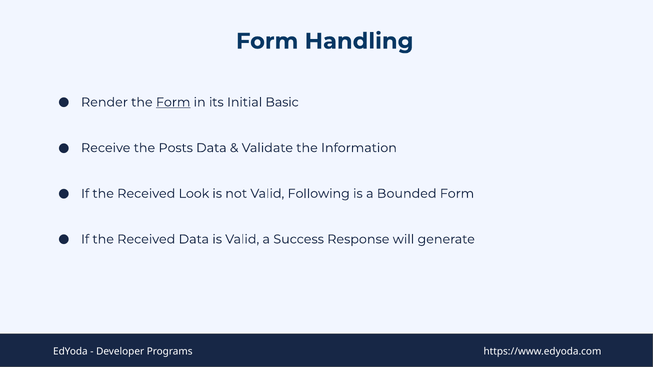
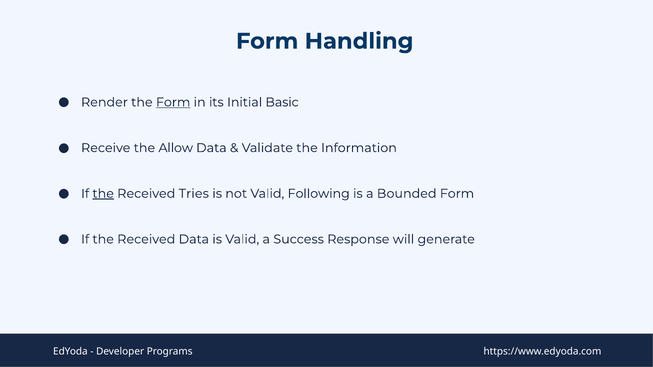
Posts: Posts -> Allow
the at (103, 194) underline: none -> present
Look: Look -> Tries
